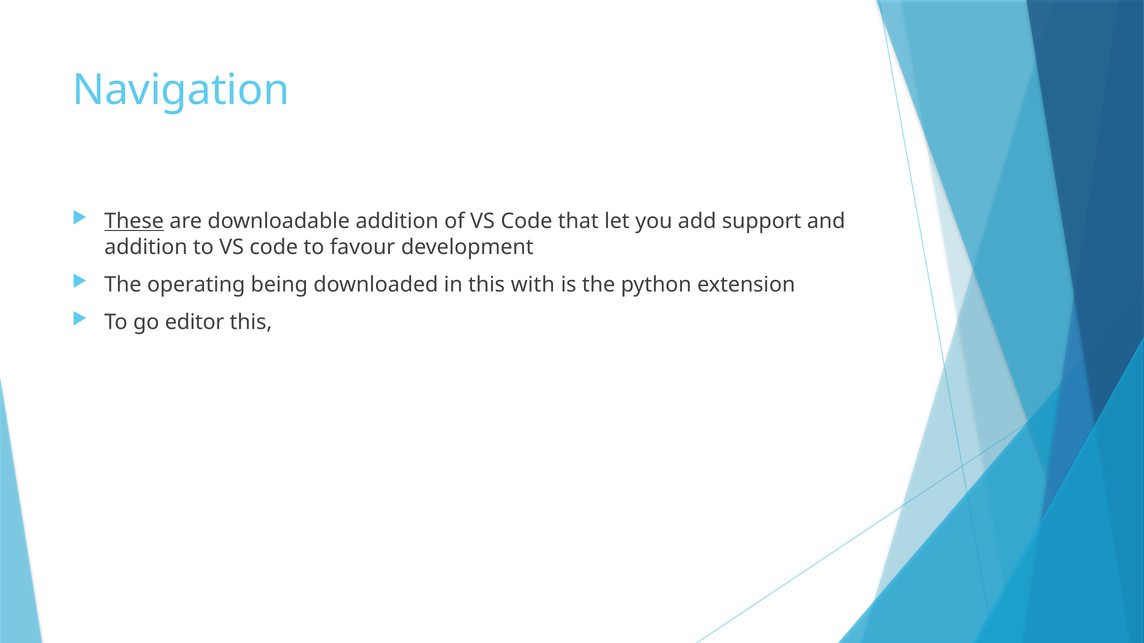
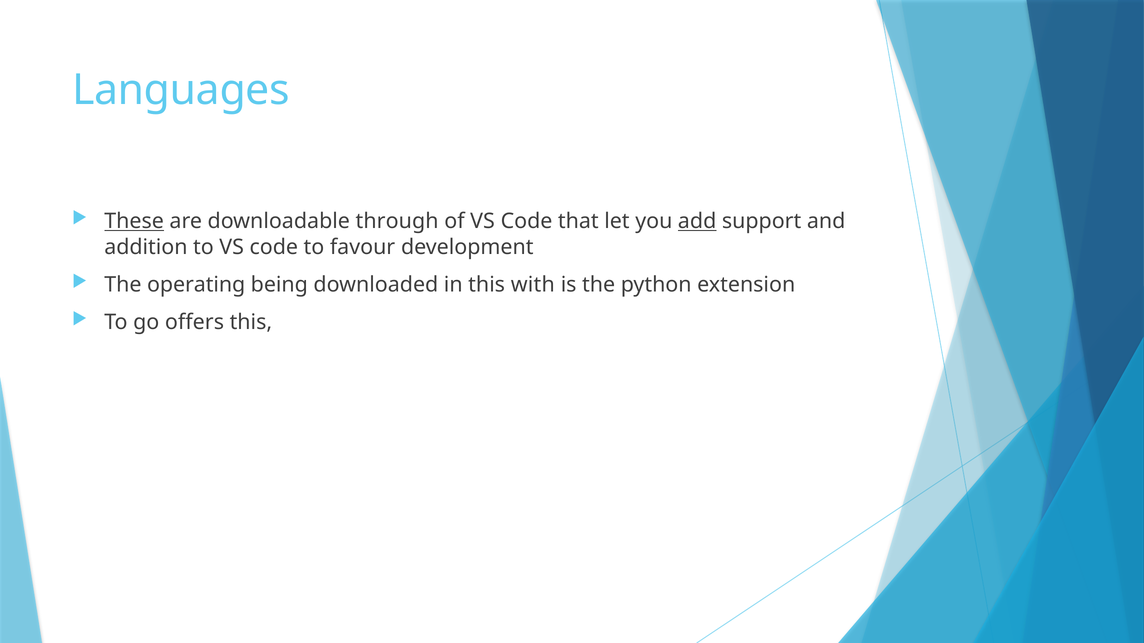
Navigation: Navigation -> Languages
downloadable addition: addition -> through
add underline: none -> present
editor: editor -> offers
